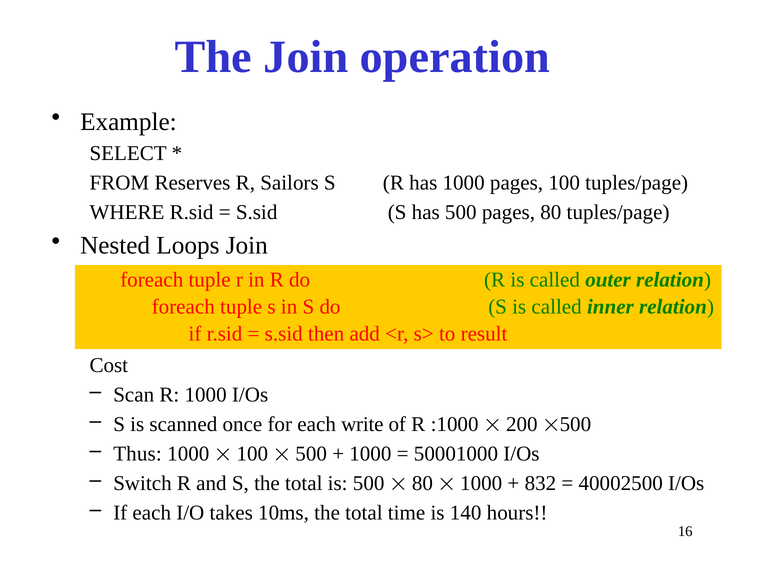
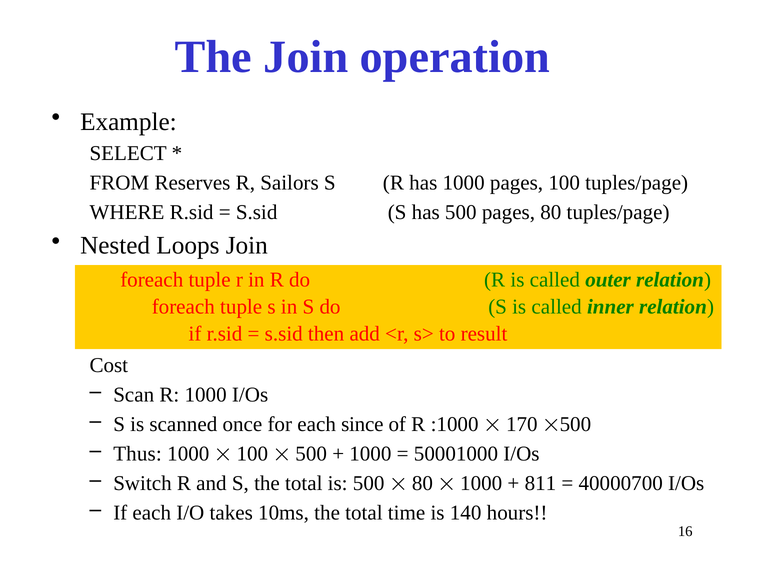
write: write -> since
200: 200 -> 170
832: 832 -> 811
40002500: 40002500 -> 40000700
